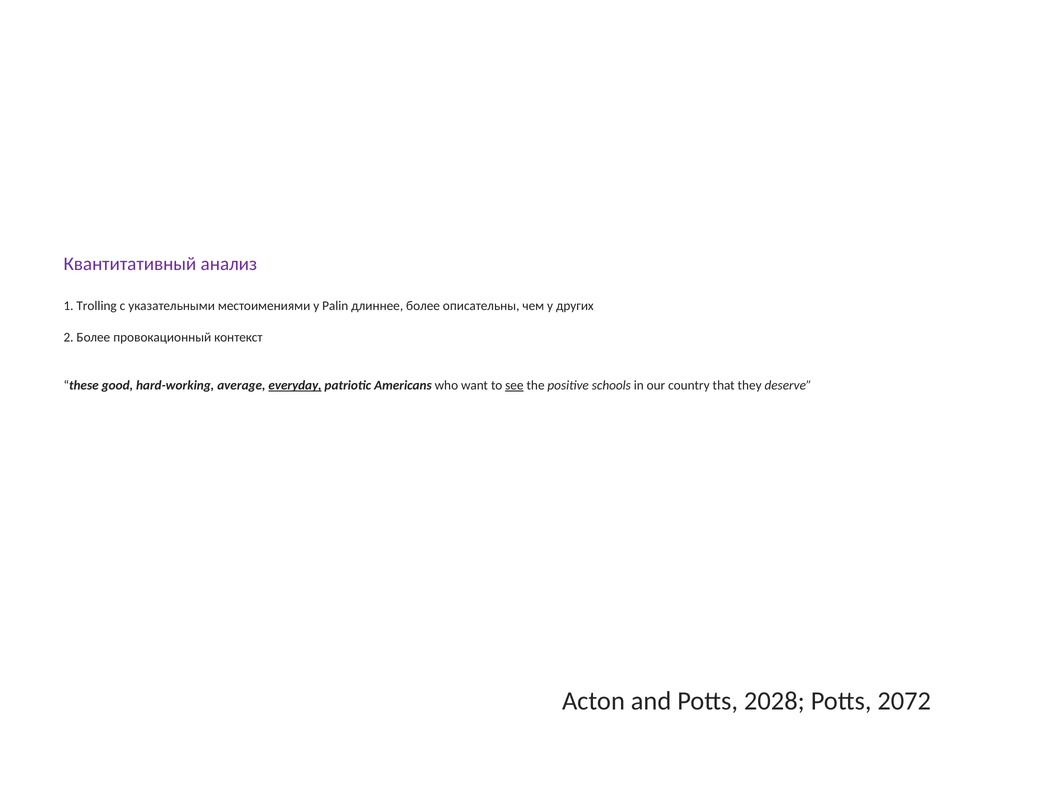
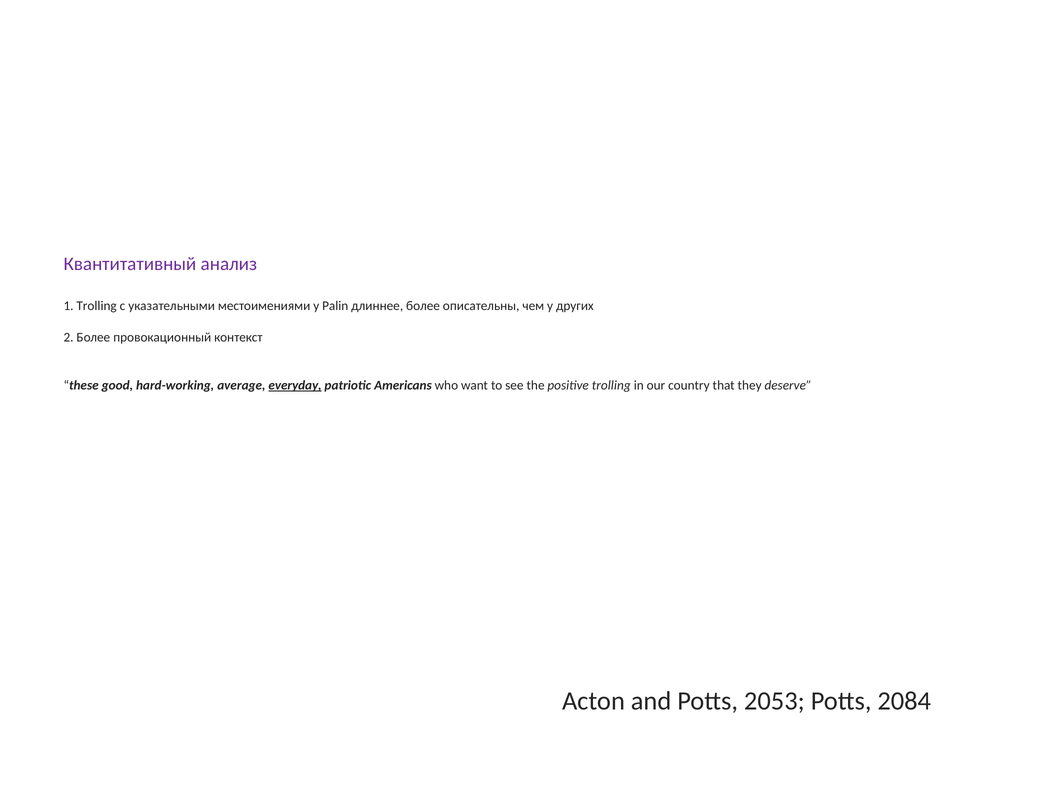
see underline: present -> none
positive schools: schools -> trolling
2028: 2028 -> 2053
2072: 2072 -> 2084
